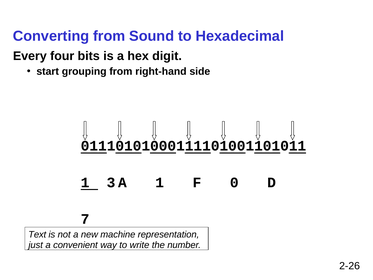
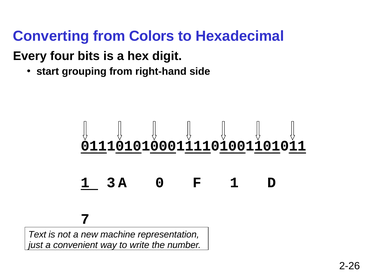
Sound: Sound -> Colors
1 at (160, 182): 1 -> 0
F 0: 0 -> 1
